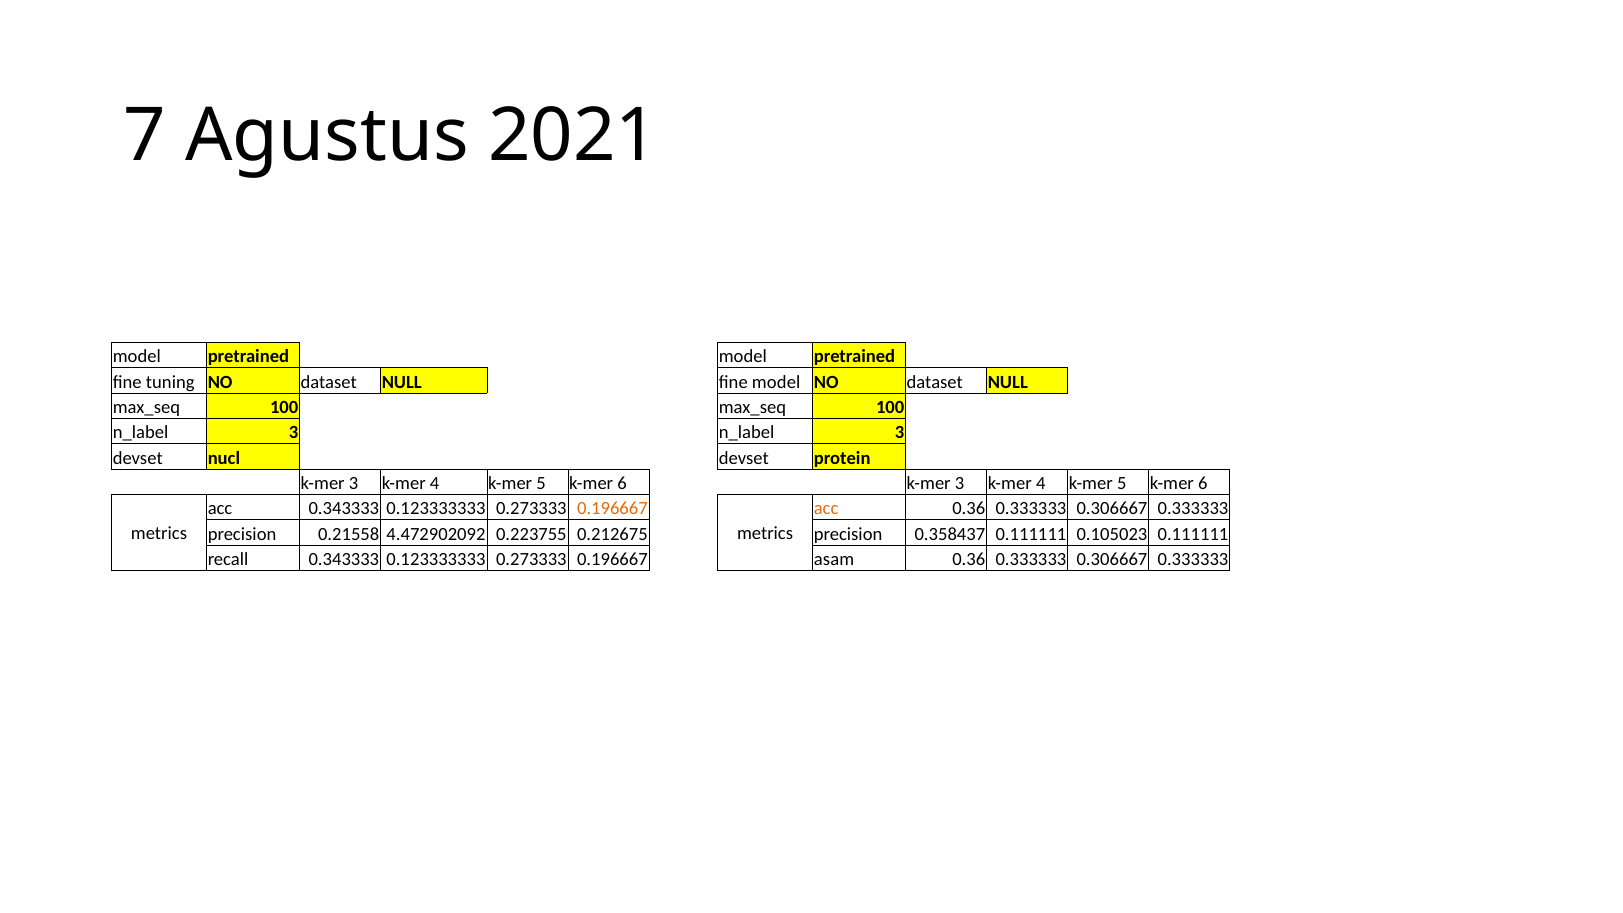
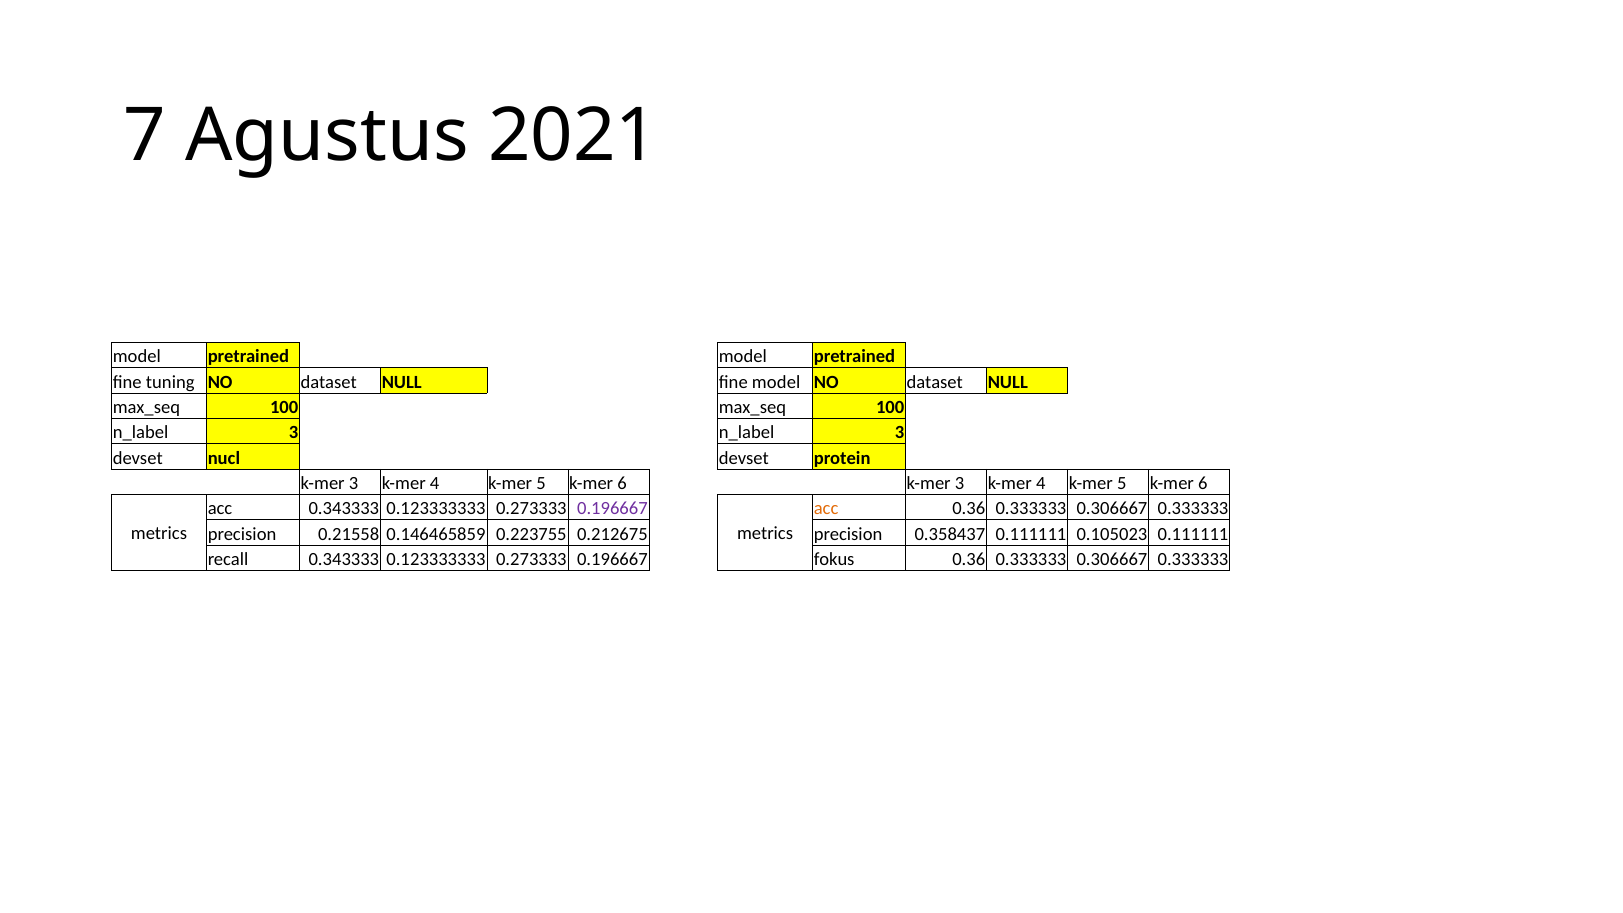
0.196667 at (612, 509) colour: orange -> purple
4.472902092: 4.472902092 -> 0.146465859
asam: asam -> fokus
